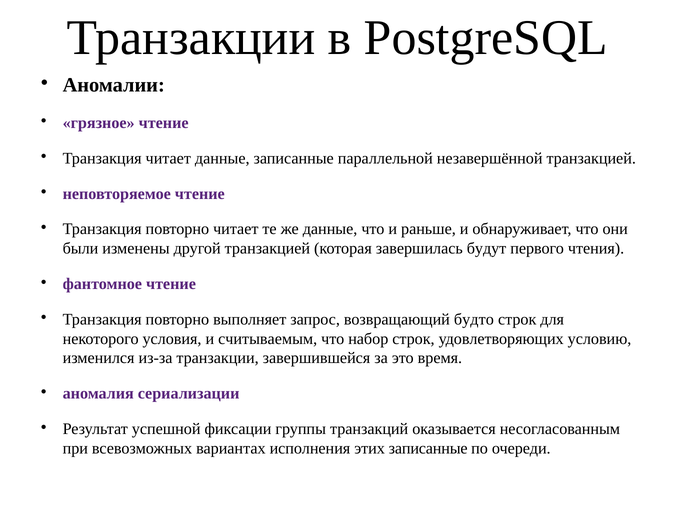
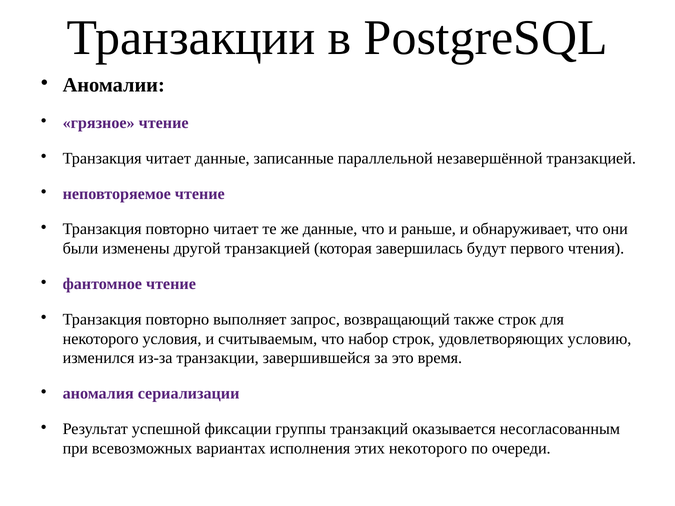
будто: будто -> также
этих записанные: записанные -> некоторого
